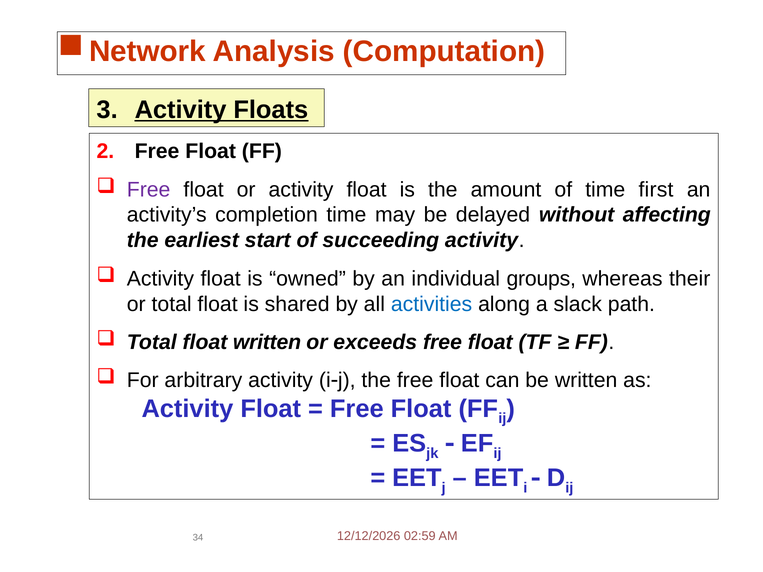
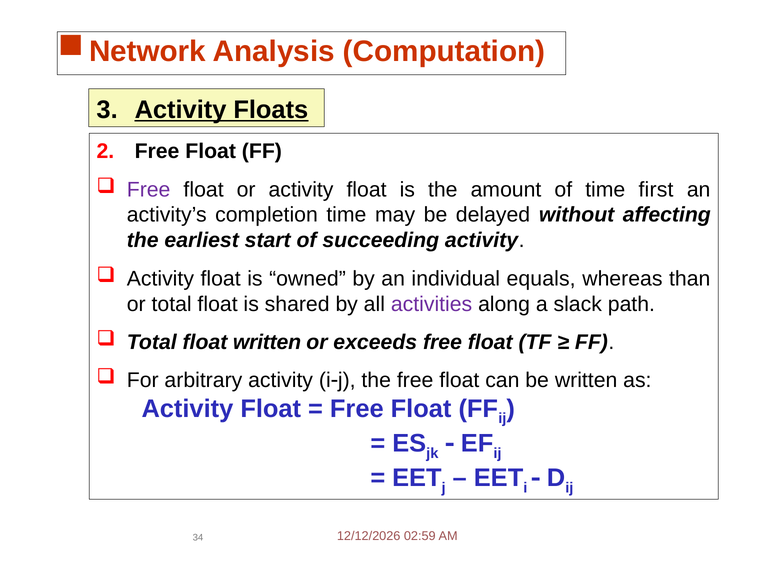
groups: groups -> equals
their: their -> than
activities colour: blue -> purple
